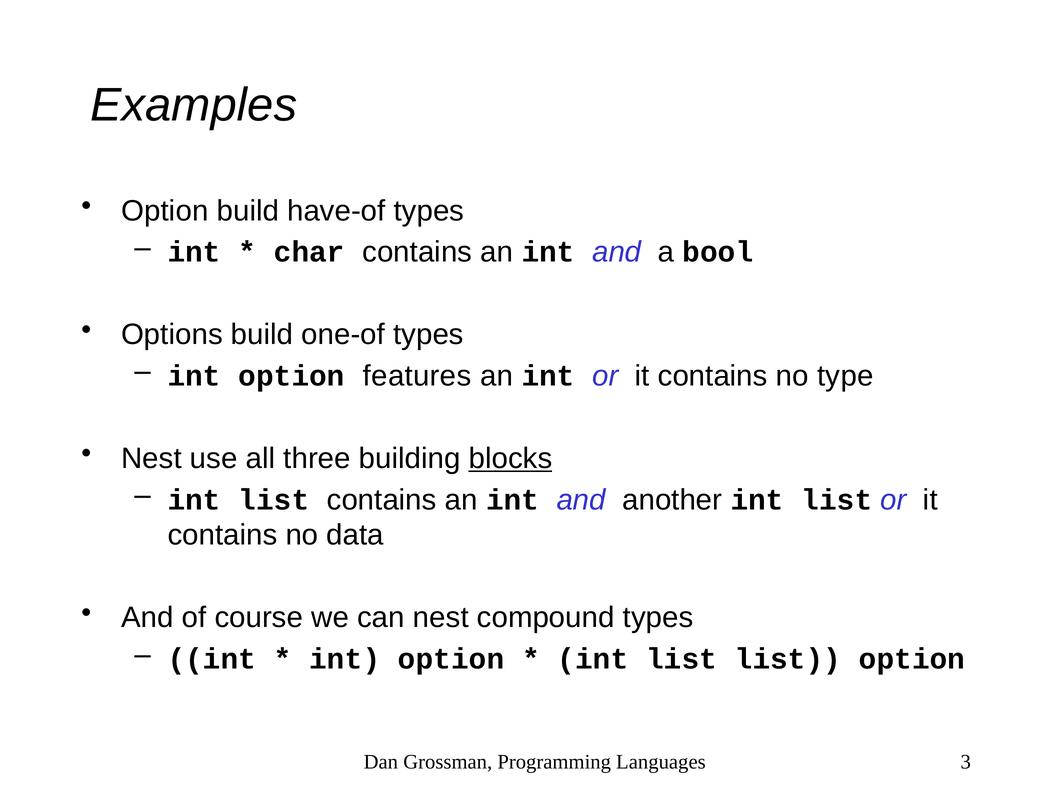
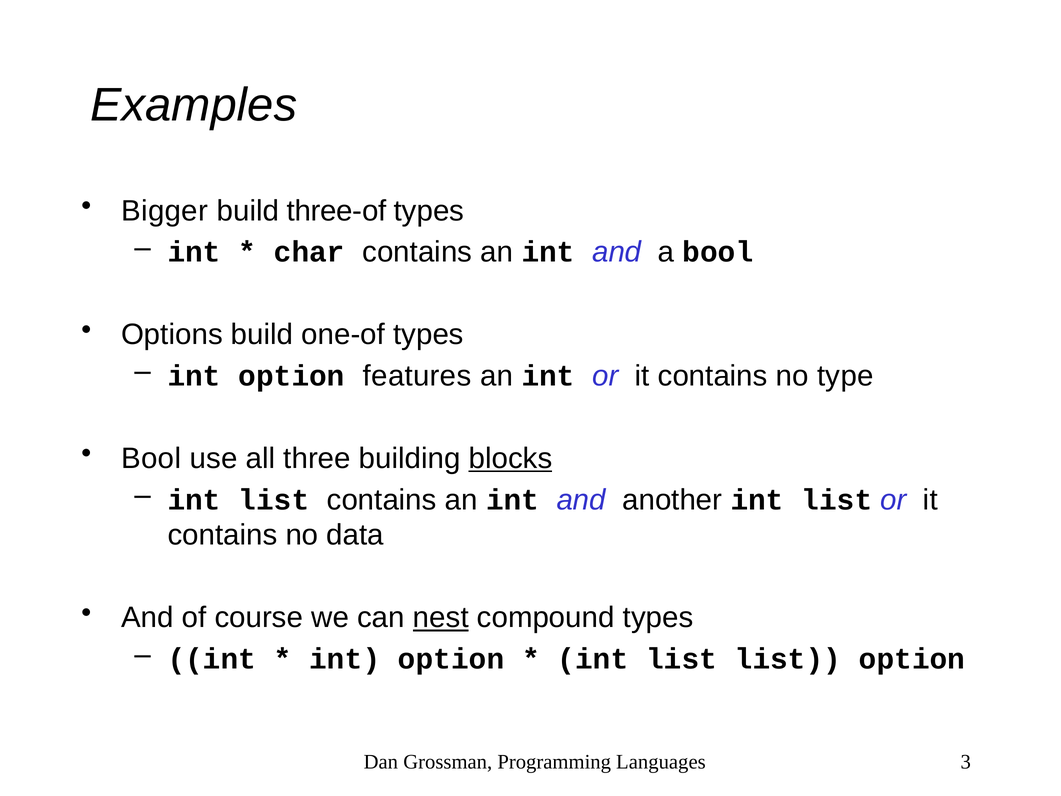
Option at (165, 211): Option -> Bigger
have-of: have-of -> three-of
Nest at (151, 458): Nest -> Bool
nest at (441, 618) underline: none -> present
